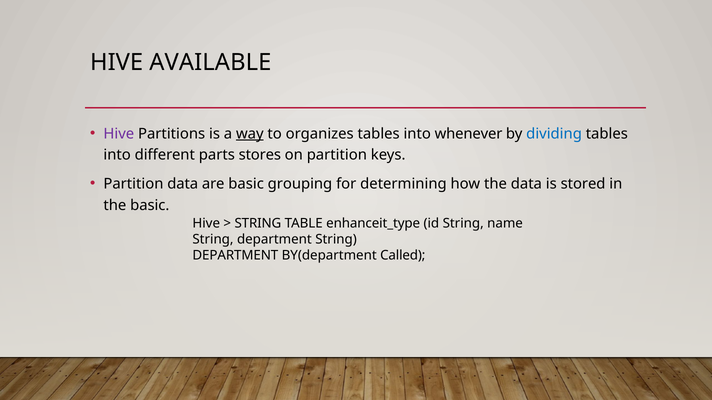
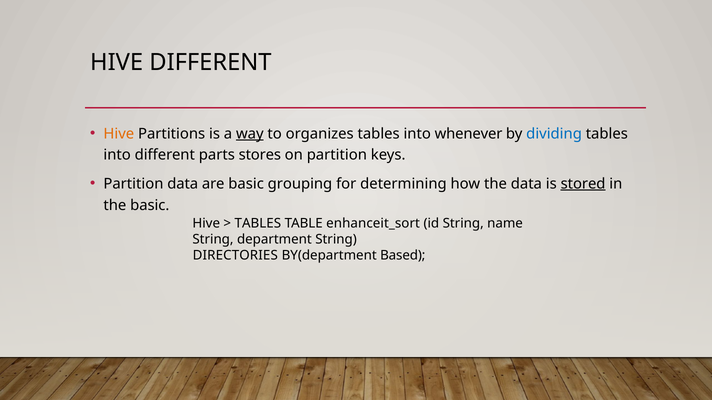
HIVE AVAILABLE: AVAILABLE -> DIFFERENT
Hive at (119, 134) colour: purple -> orange
stored underline: none -> present
STRING at (258, 224): STRING -> TABLES
enhanceit_type: enhanceit_type -> enhanceit_sort
DEPARTMENT at (235, 256): DEPARTMENT -> DIRECTORIES
Called: Called -> Based
